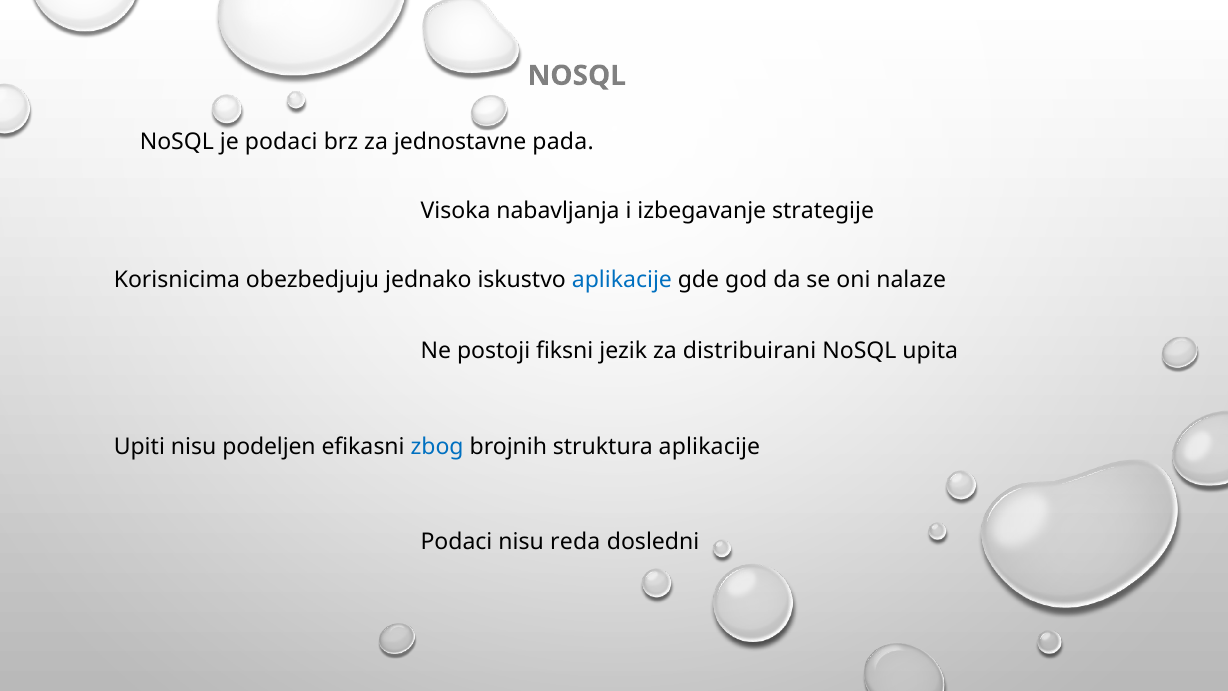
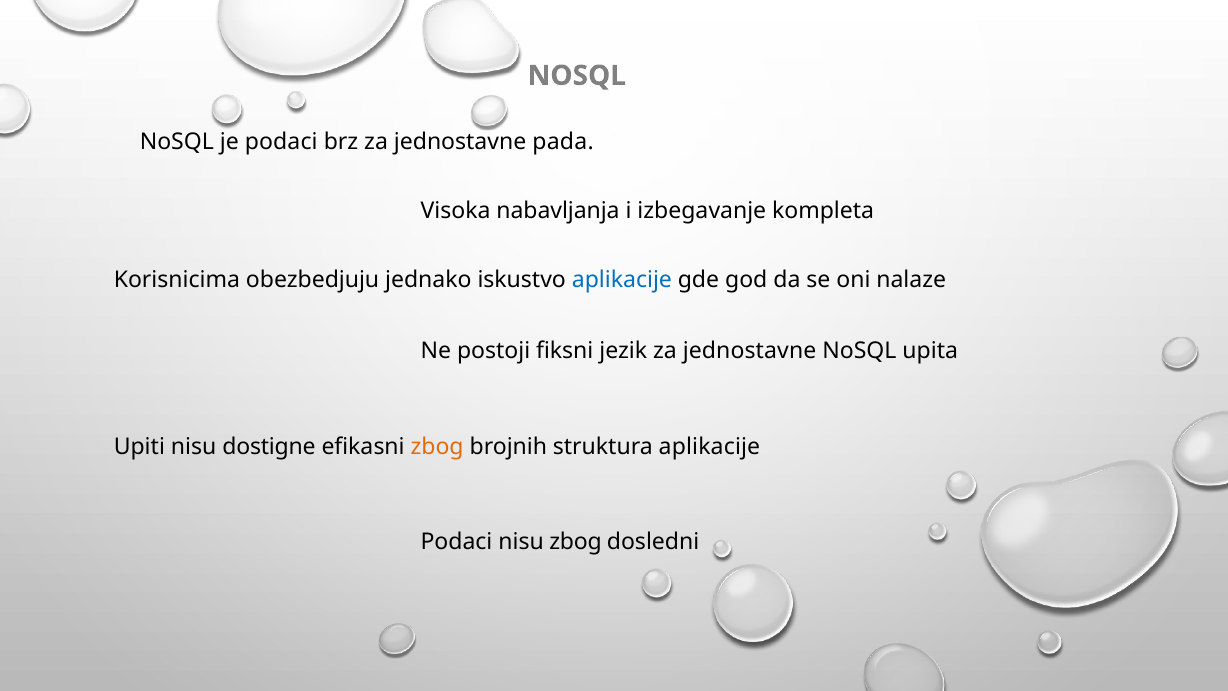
strategije: strategije -> kompleta
jezik za distribuirani: distribuirani -> jednostavne
podeljen: podeljen -> dostigne
zbog at (437, 446) colour: blue -> orange
nisu reda: reda -> zbog
